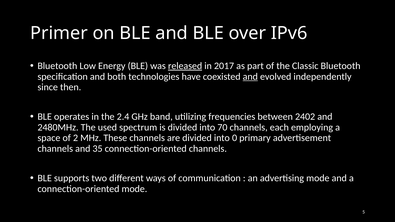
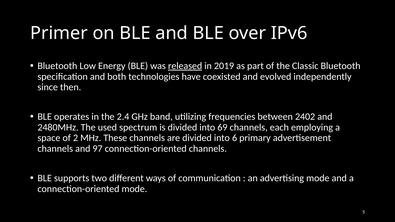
2017: 2017 -> 2019
and at (250, 77) underline: present -> none
70: 70 -> 69
0: 0 -> 6
35: 35 -> 97
